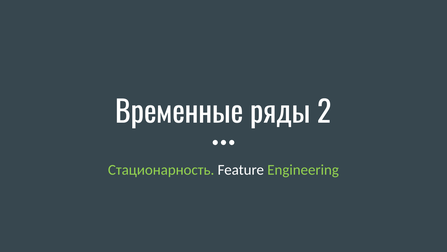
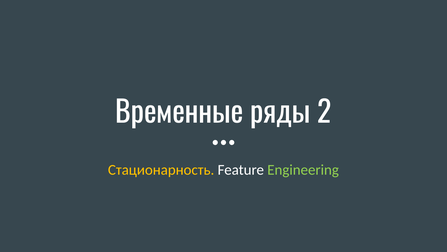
Стационарность colour: light green -> yellow
